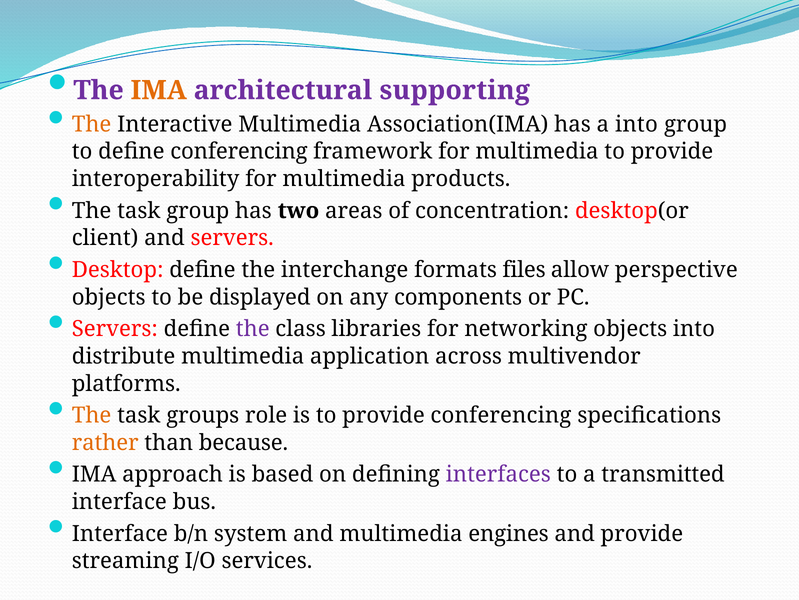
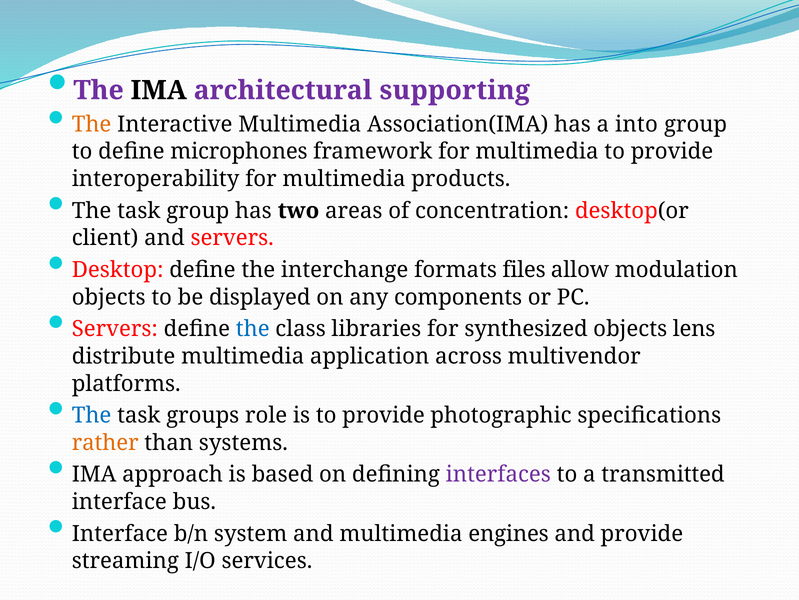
IMA at (159, 90) colour: orange -> black
define conferencing: conferencing -> microphones
perspective: perspective -> modulation
the at (253, 329) colour: purple -> blue
networking: networking -> synthesized
objects into: into -> lens
The at (92, 415) colour: orange -> blue
provide conferencing: conferencing -> photographic
because: because -> systems
